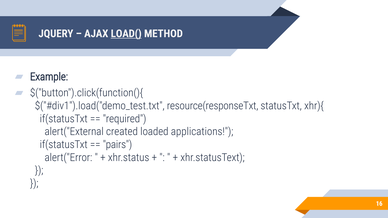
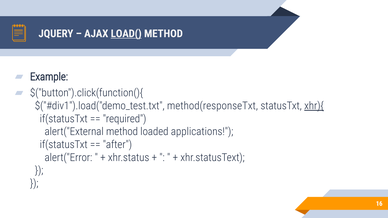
resource(responseTxt: resource(responseTxt -> method(responseTxt
xhr){ underline: none -> present
alert("External created: created -> method
pairs: pairs -> after
